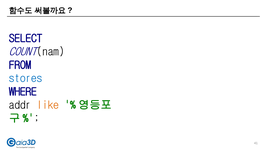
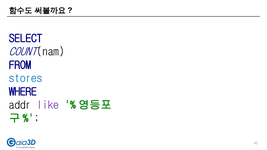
like colour: orange -> purple
